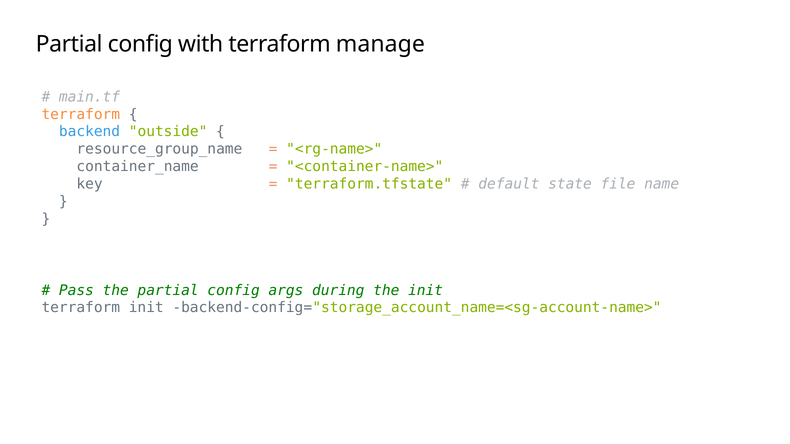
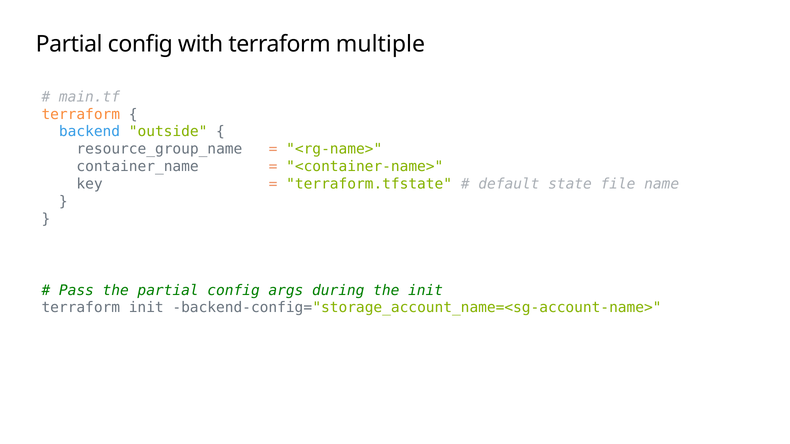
manage: manage -> multiple
